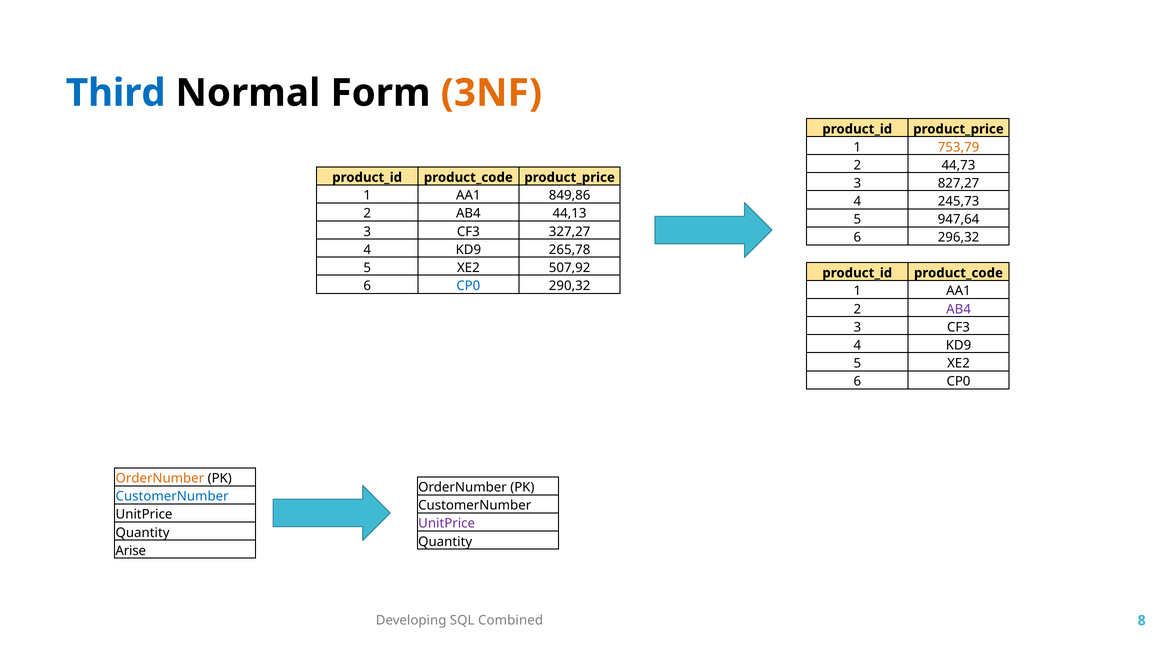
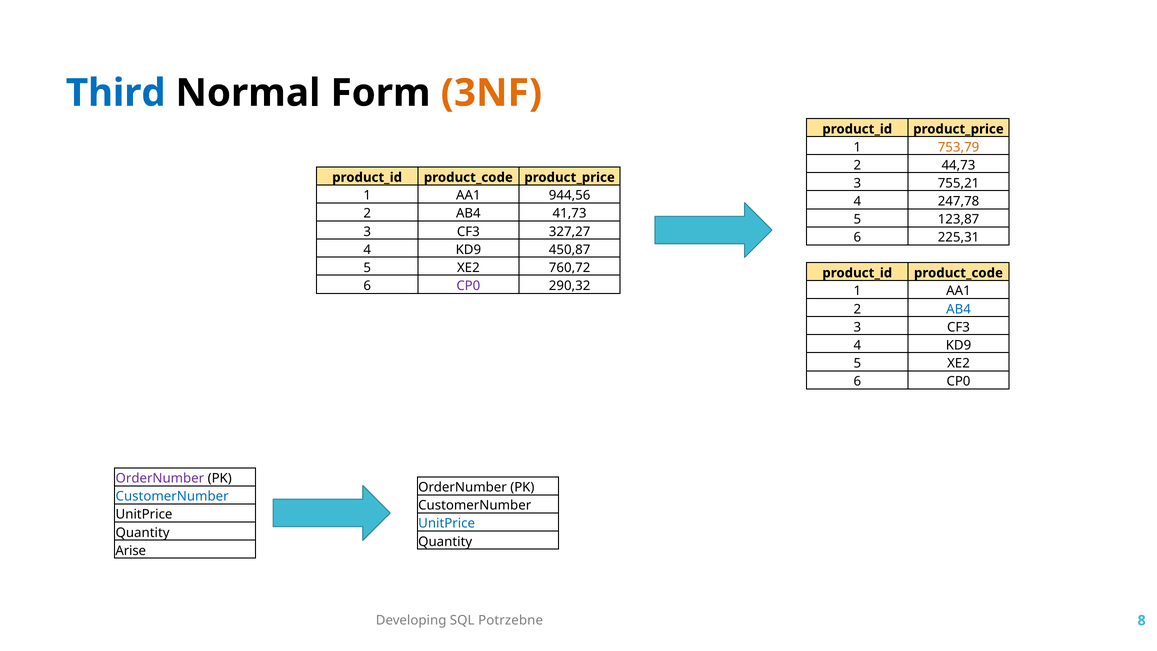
827,27: 827,27 -> 755,21
849,86: 849,86 -> 944,56
245,73: 245,73 -> 247,78
44,13: 44,13 -> 41,73
947,64: 947,64 -> 123,87
296,32: 296,32 -> 225,31
265,78: 265,78 -> 450,87
507,92: 507,92 -> 760,72
CP0 at (468, 286) colour: blue -> purple
AB4 at (959, 309) colour: purple -> blue
OrderNumber at (160, 478) colour: orange -> purple
UnitPrice at (447, 523) colour: purple -> blue
Combined: Combined -> Potrzebne
